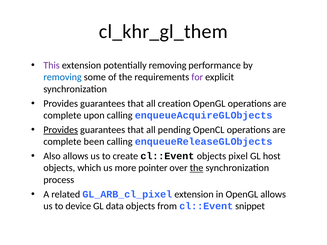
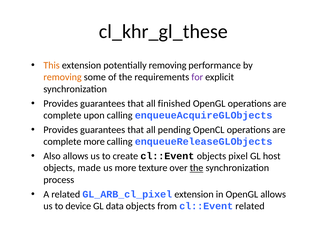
cl_khr_gl_them: cl_khr_gl_them -> cl_khr_gl_these
This colour: purple -> orange
removing at (63, 77) colour: blue -> orange
creation: creation -> finished
Provides at (61, 130) underline: present -> none
complete been: been -> more
which: which -> made
pointer: pointer -> texture
cl::Event snippet: snippet -> related
